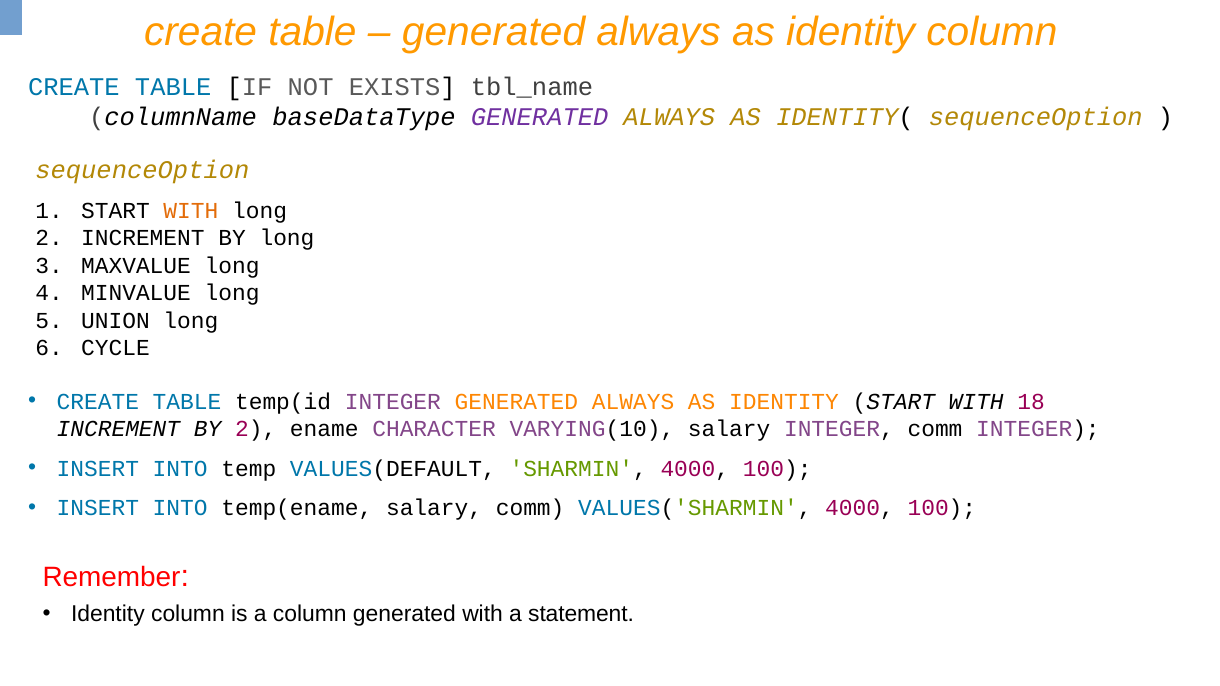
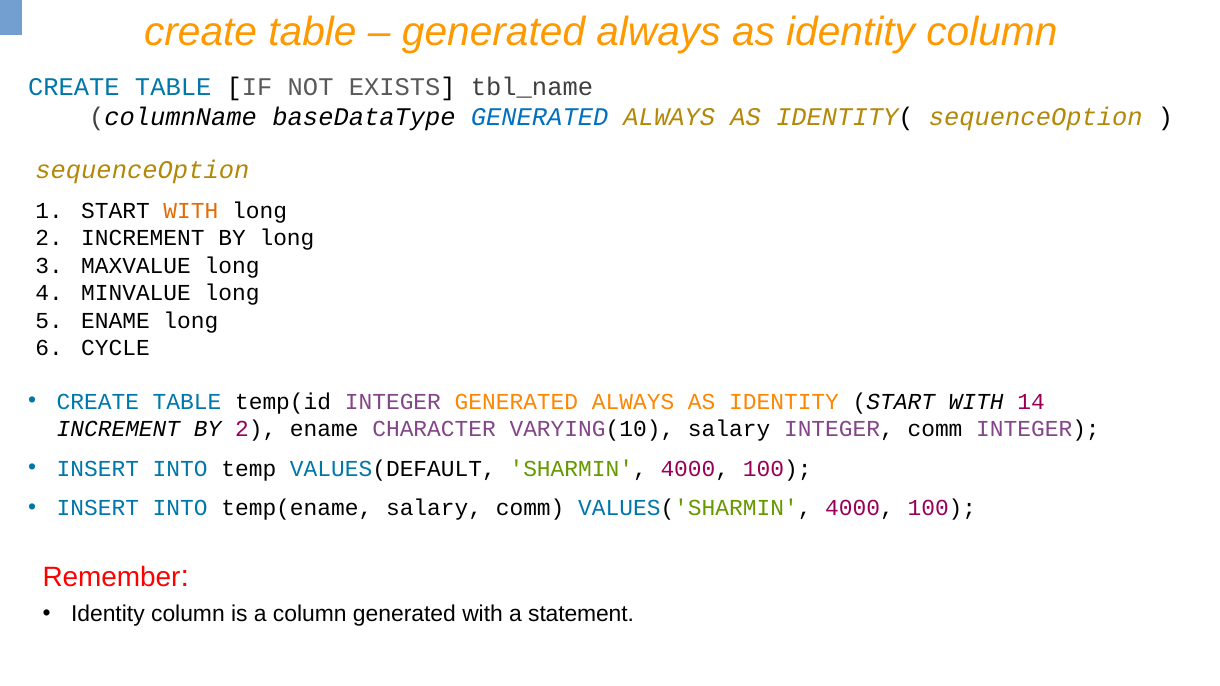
GENERATED at (540, 117) colour: purple -> blue
UNION at (115, 321): UNION -> ENAME
18: 18 -> 14
